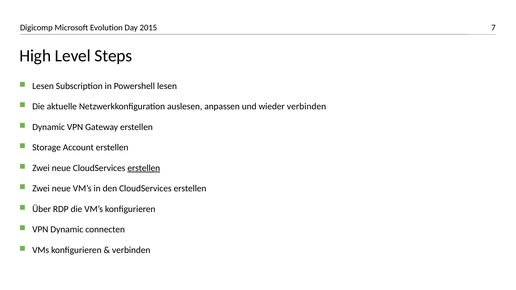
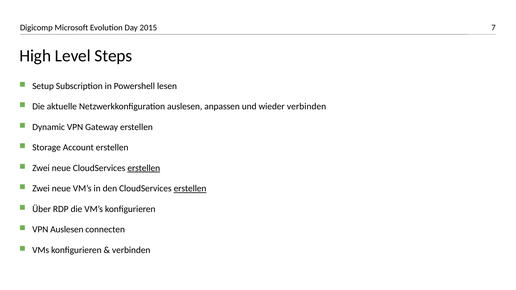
Lesen at (43, 86): Lesen -> Setup
erstellen at (190, 189) underline: none -> present
VPN Dynamic: Dynamic -> Auslesen
